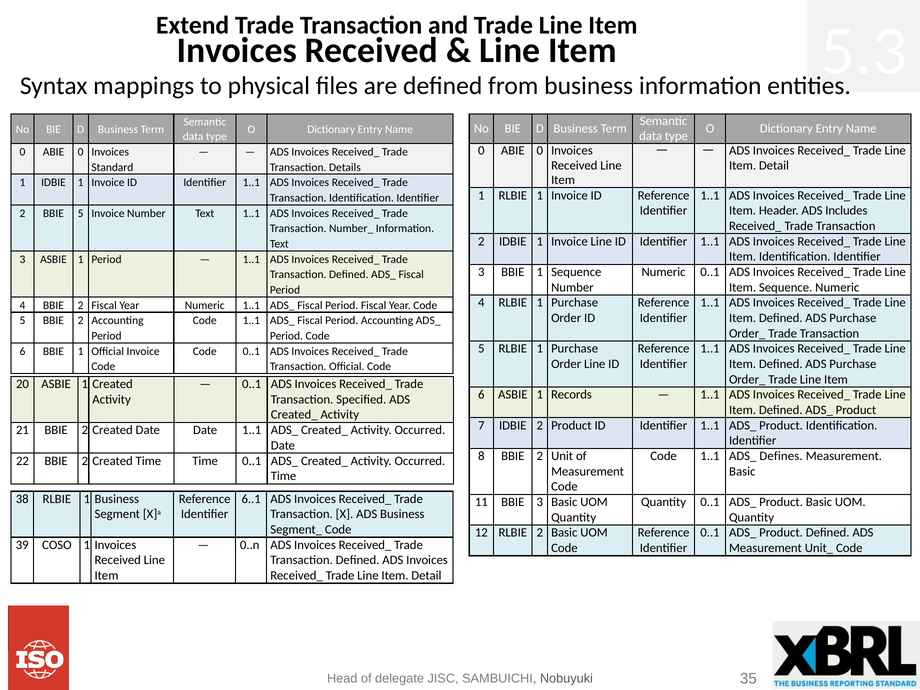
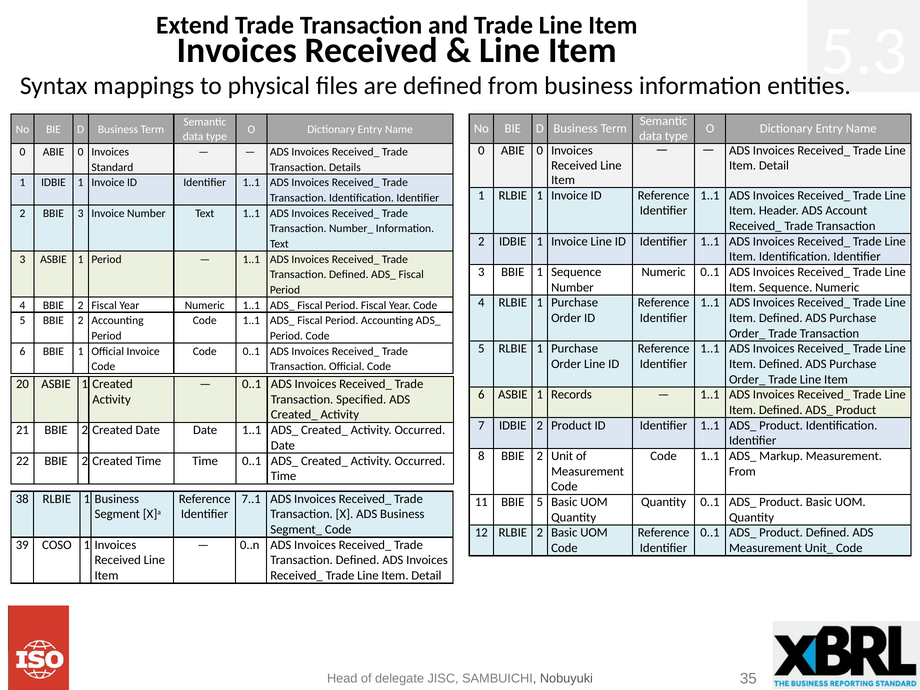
Includes: Includes -> Account
BBIE 5: 5 -> 3
Defines: Defines -> Markup
Basic at (742, 471): Basic -> From
6..1: 6..1 -> 7..1
BBIE 3: 3 -> 5
